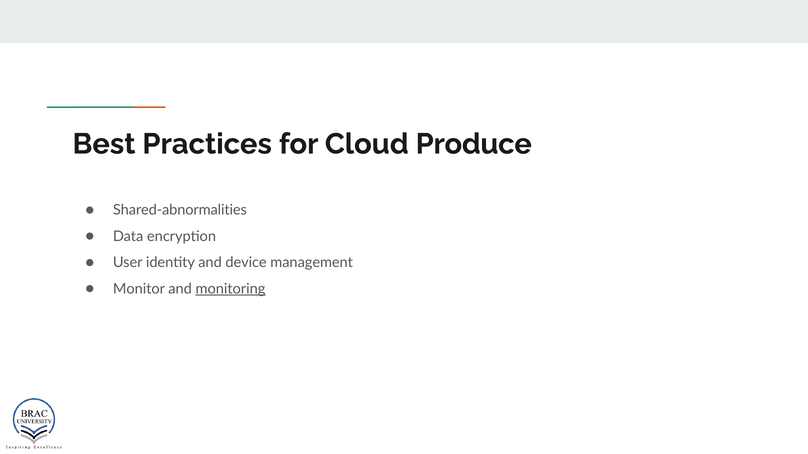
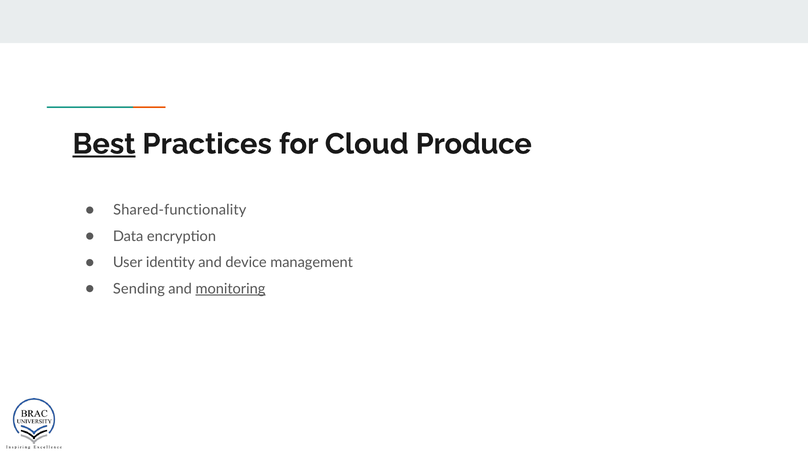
Best underline: none -> present
Shared-abnormalities: Shared-abnormalities -> Shared-functionality
Monitor: Monitor -> Sending
